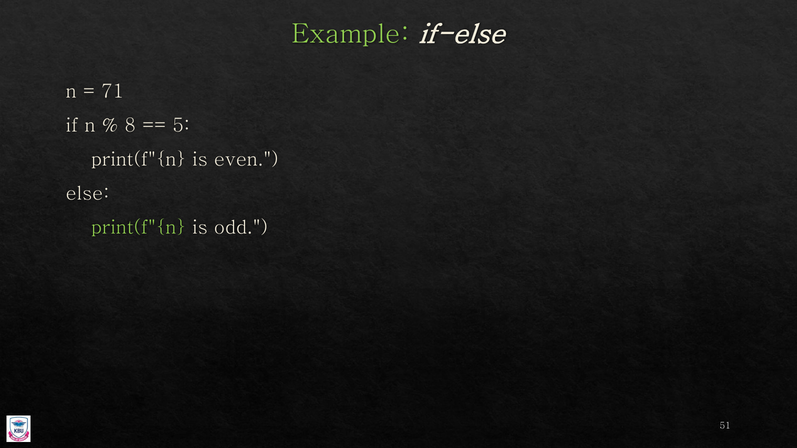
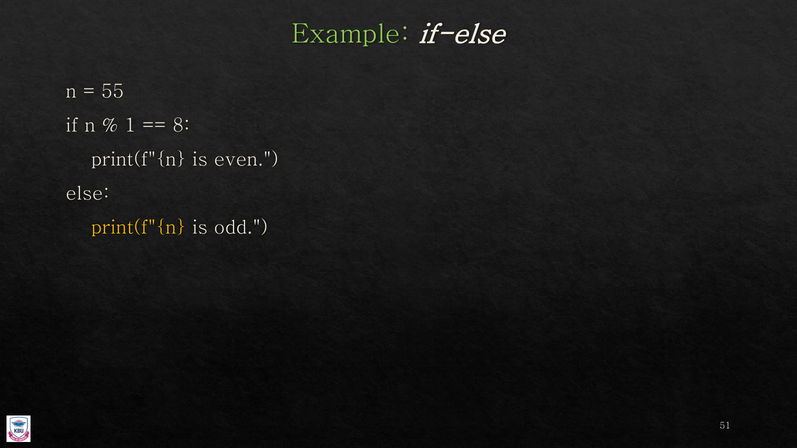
71: 71 -> 55
8: 8 -> 1
5: 5 -> 8
print(f"{n at (138, 228) colour: light green -> yellow
